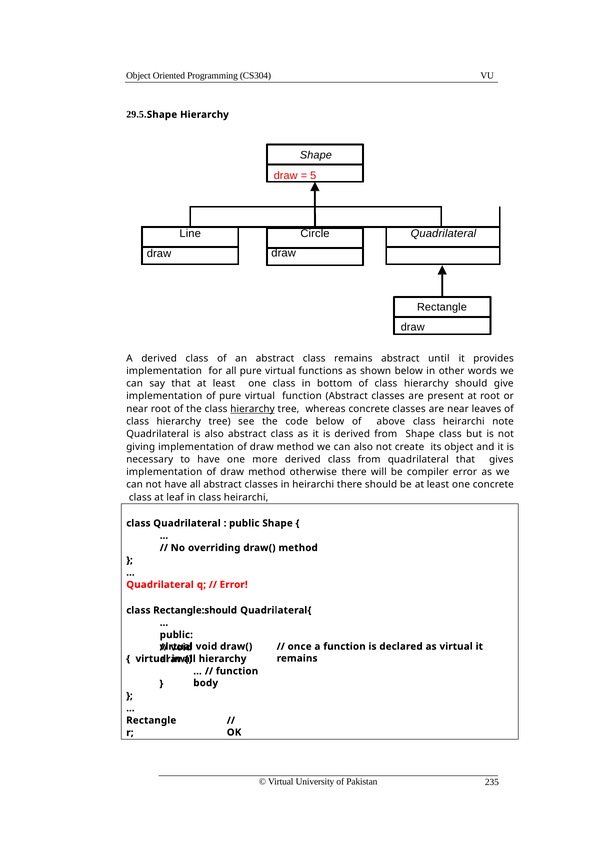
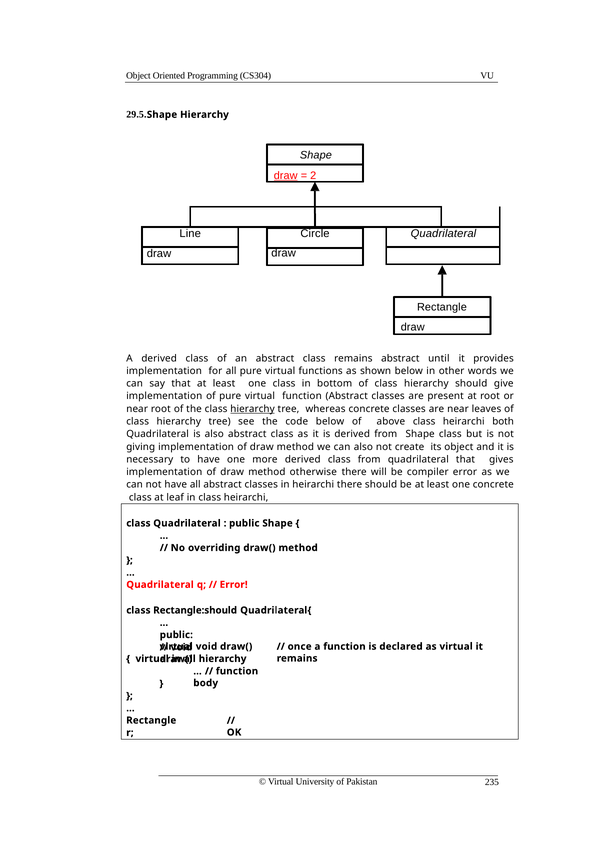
draw at (286, 176) underline: none -> present
5: 5 -> 2
note: note -> both
